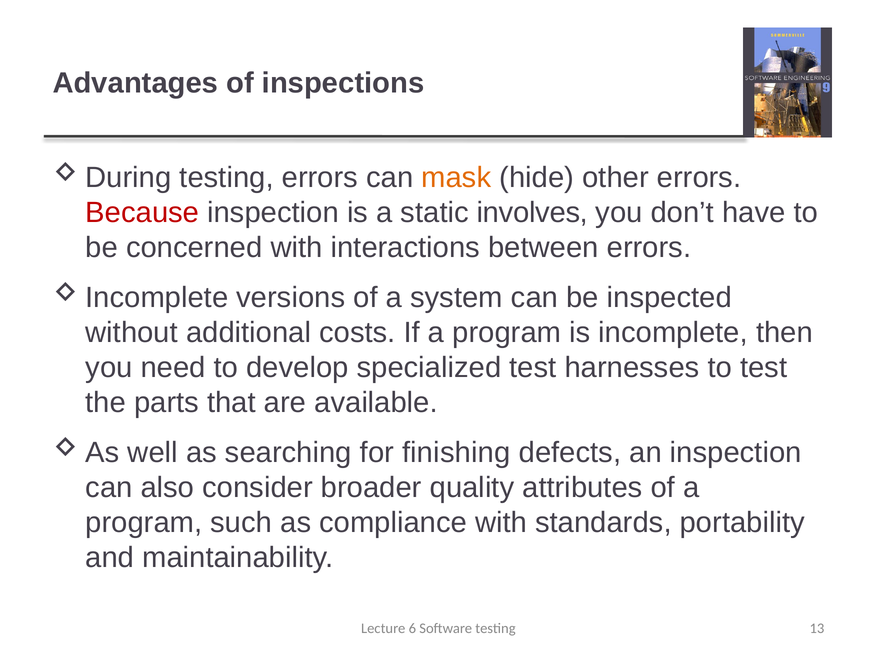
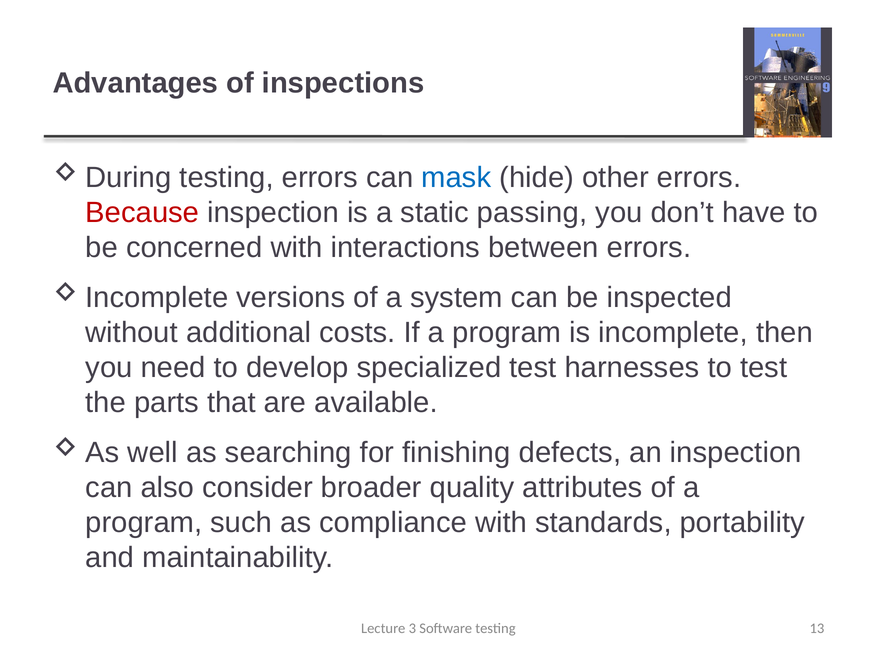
mask colour: orange -> blue
involves: involves -> passing
6: 6 -> 3
